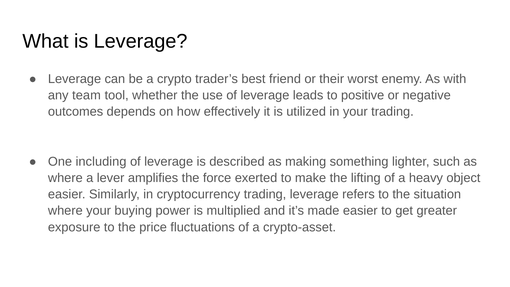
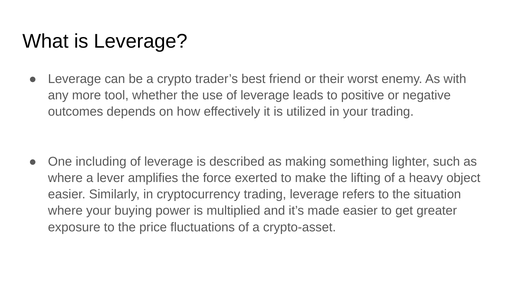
team: team -> more
